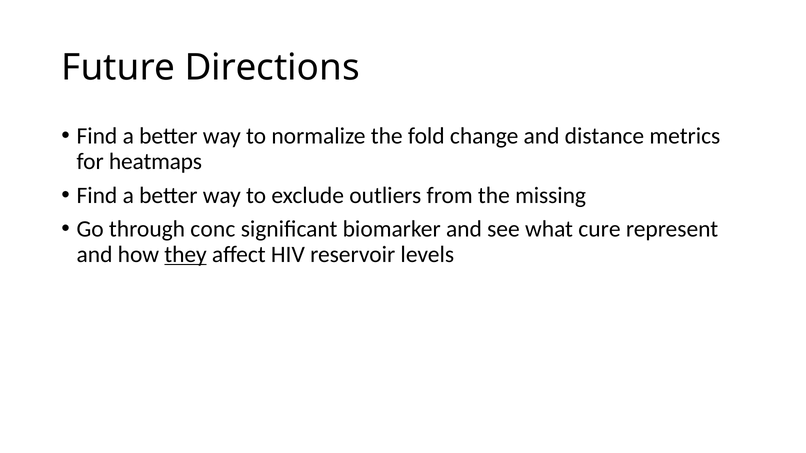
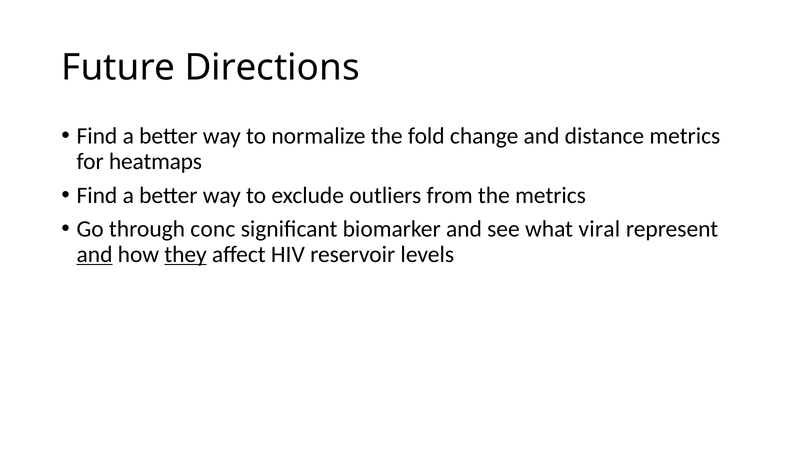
the missing: missing -> metrics
cure: cure -> viral
and at (95, 255) underline: none -> present
